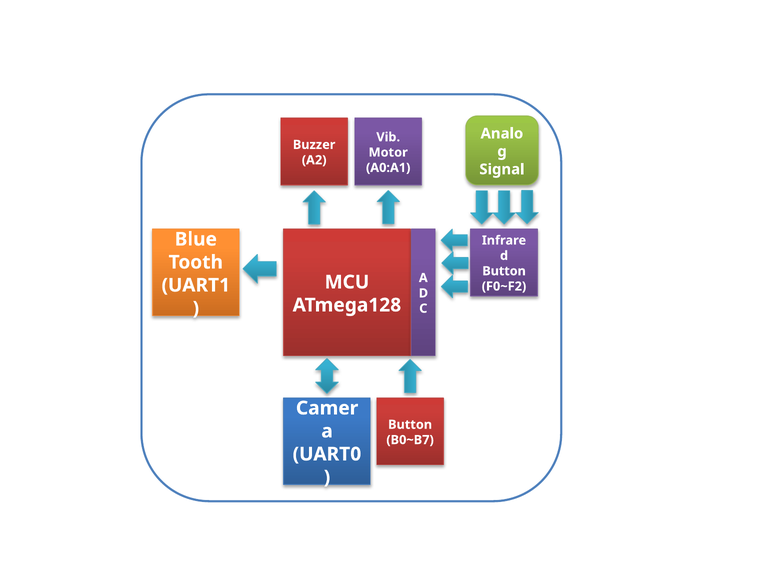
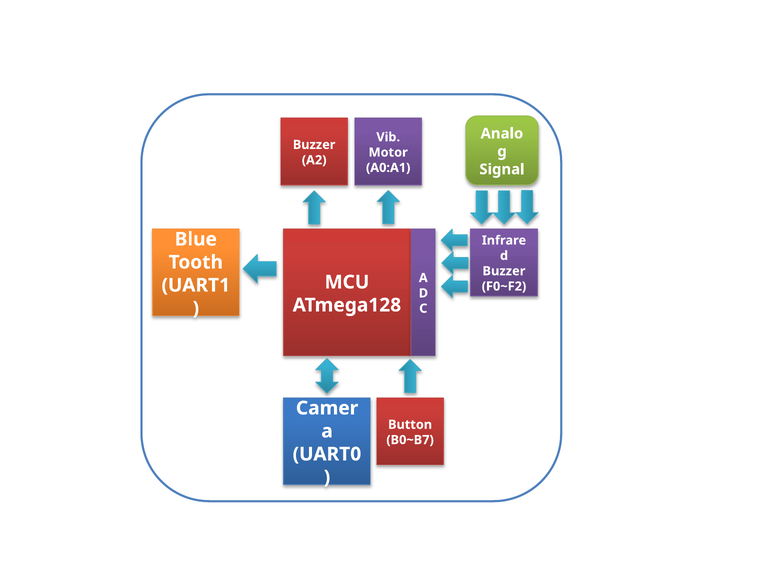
Button at (504, 271): Button -> Buzzer
